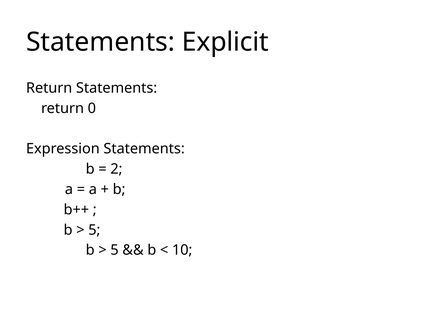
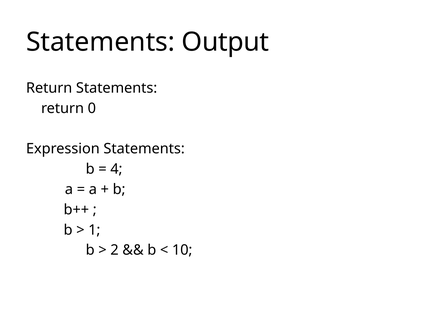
Explicit: Explicit -> Output
2: 2 -> 4
5 at (94, 230): 5 -> 1
5 at (115, 250): 5 -> 2
